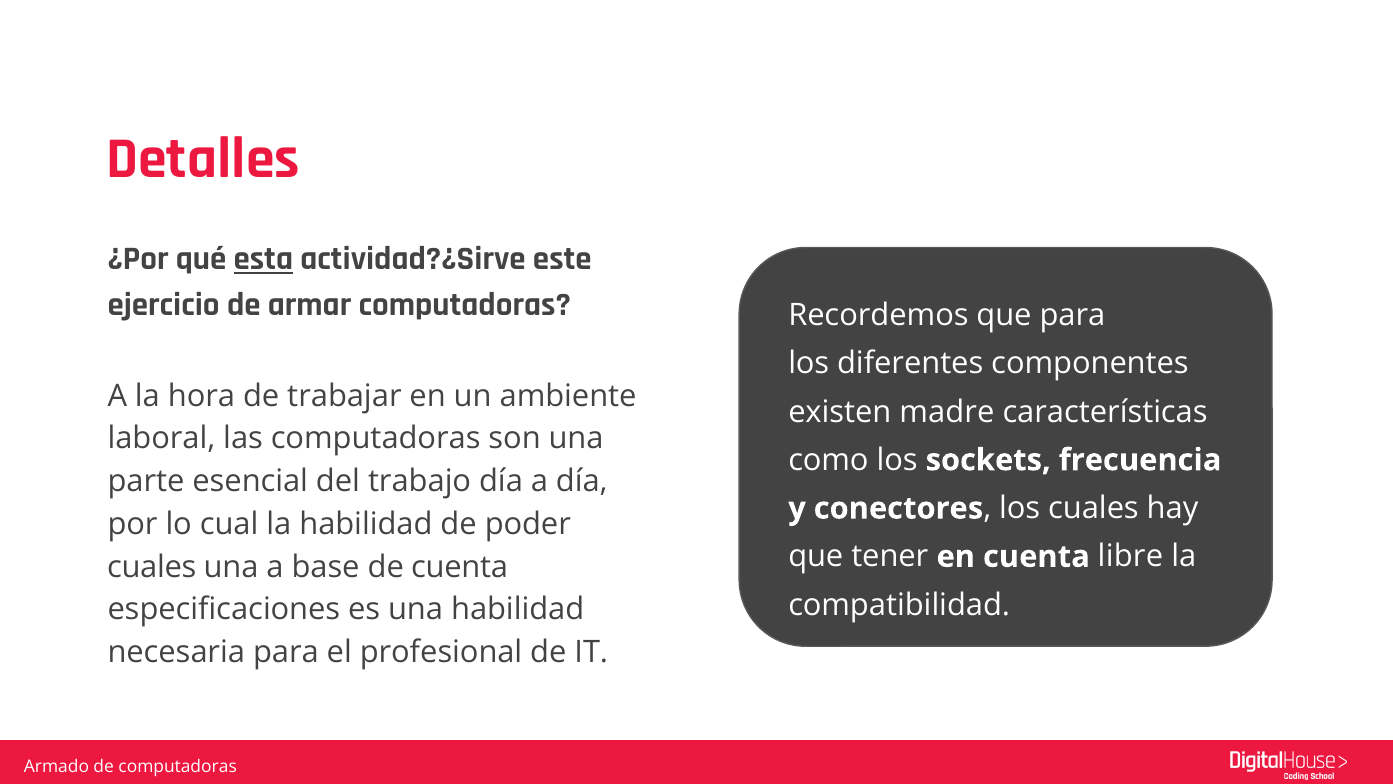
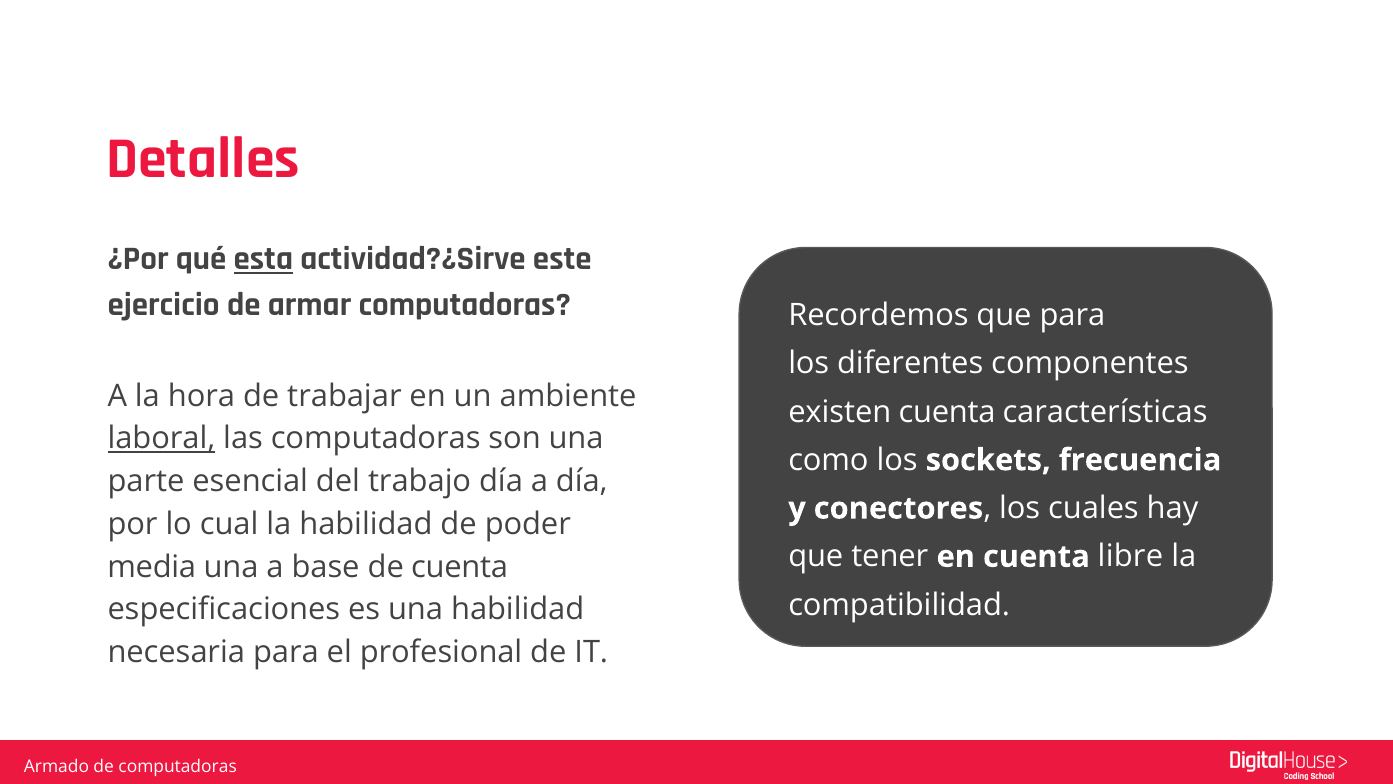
existen madre: madre -> cuenta
laboral underline: none -> present
cuales at (152, 567): cuales -> media
